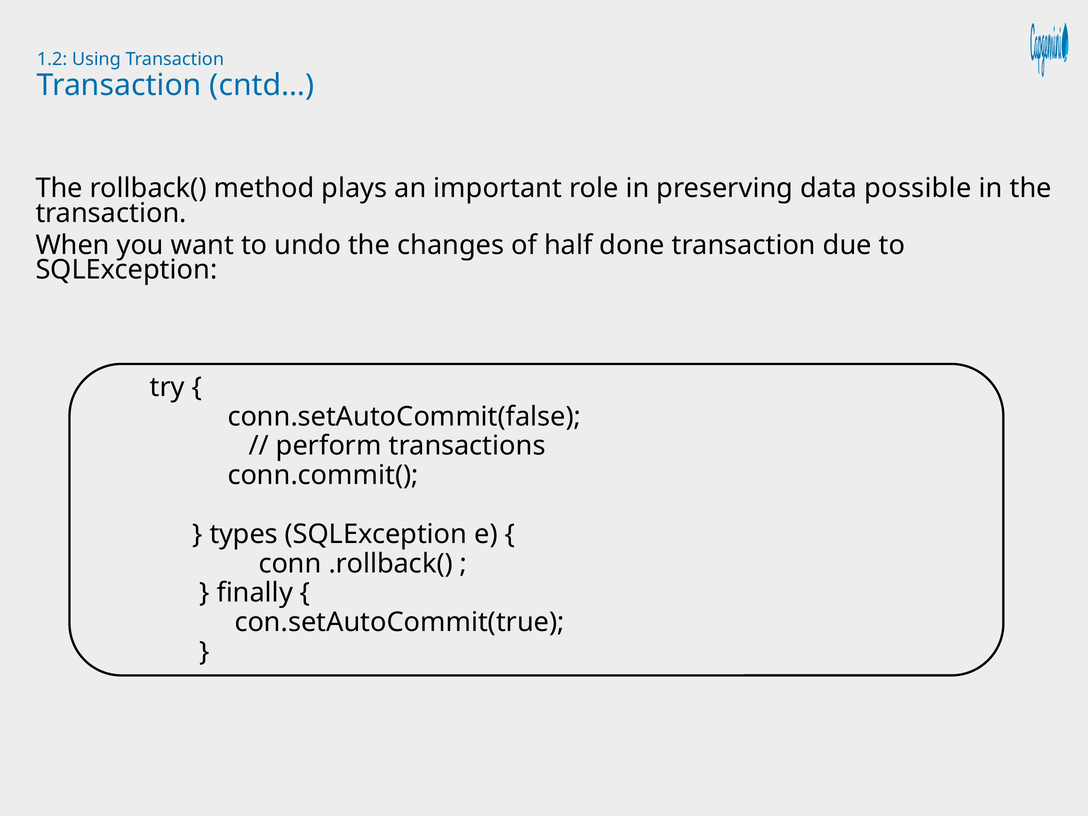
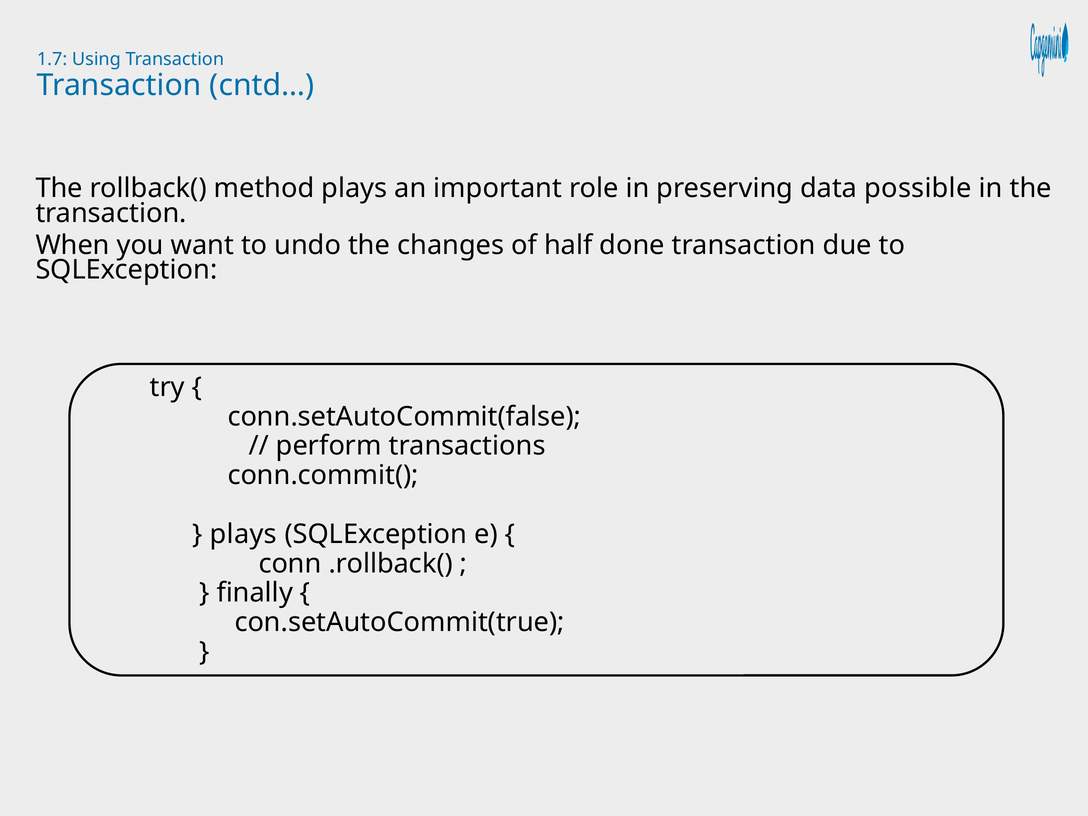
1.2: 1.2 -> 1.7
types at (244, 534): types -> plays
